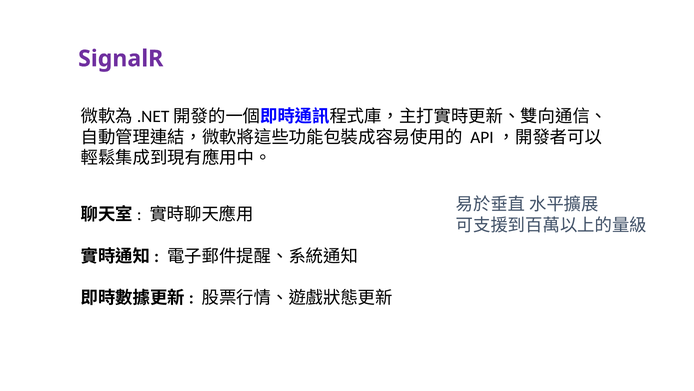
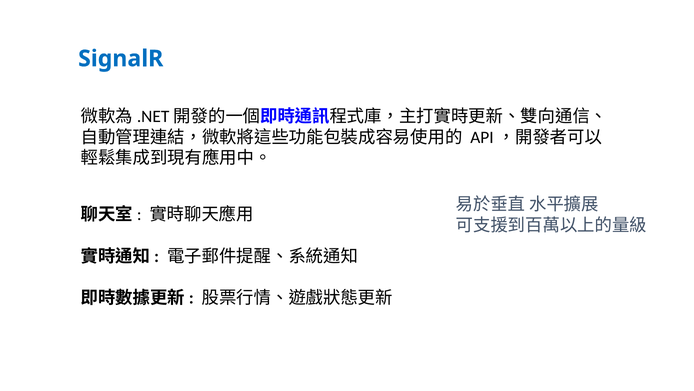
SignalR colour: purple -> blue
